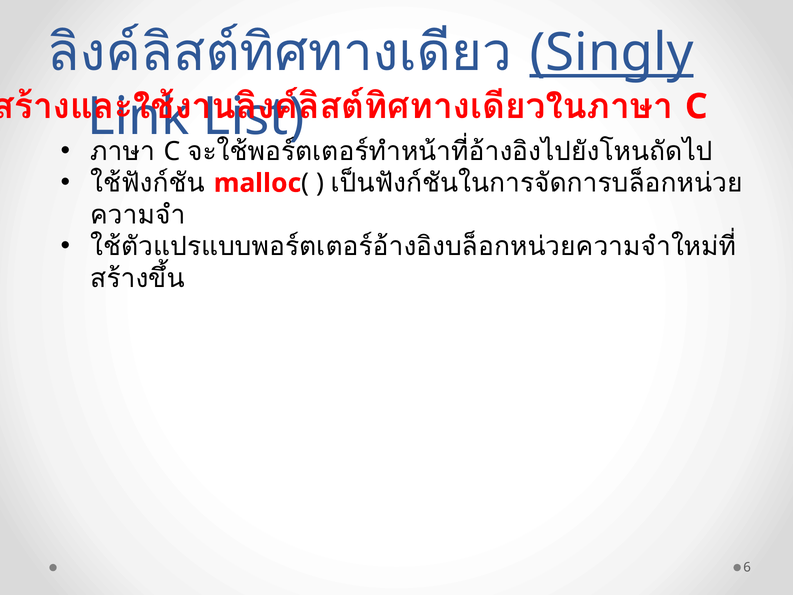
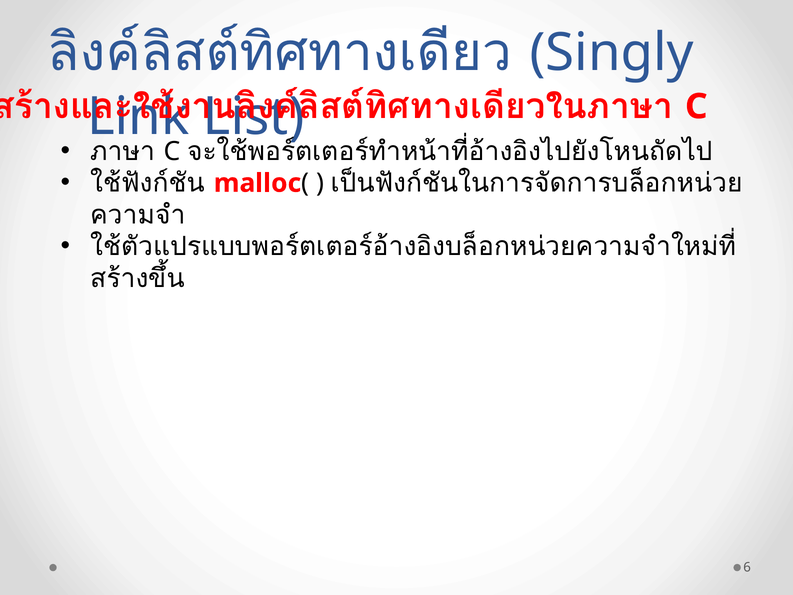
Singly underline: present -> none
